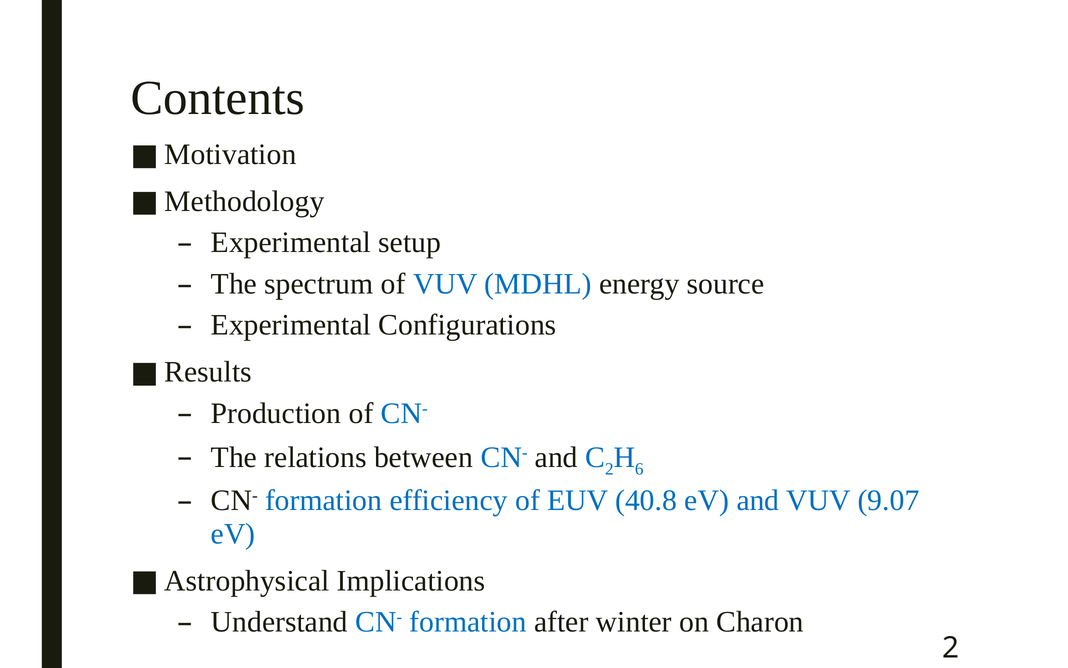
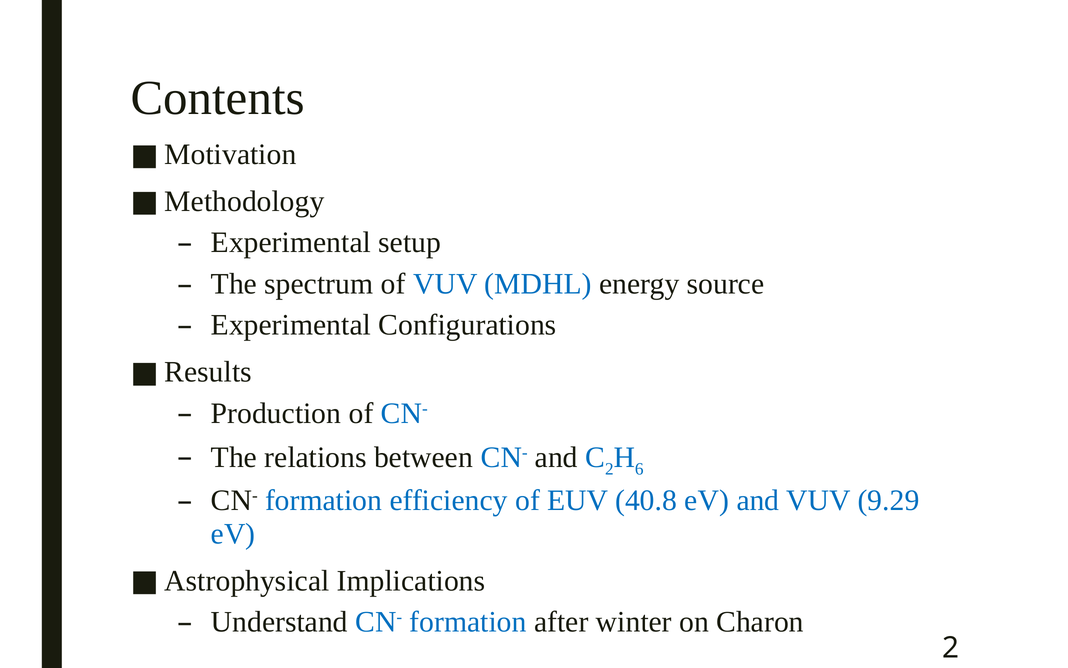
9.07: 9.07 -> 9.29
